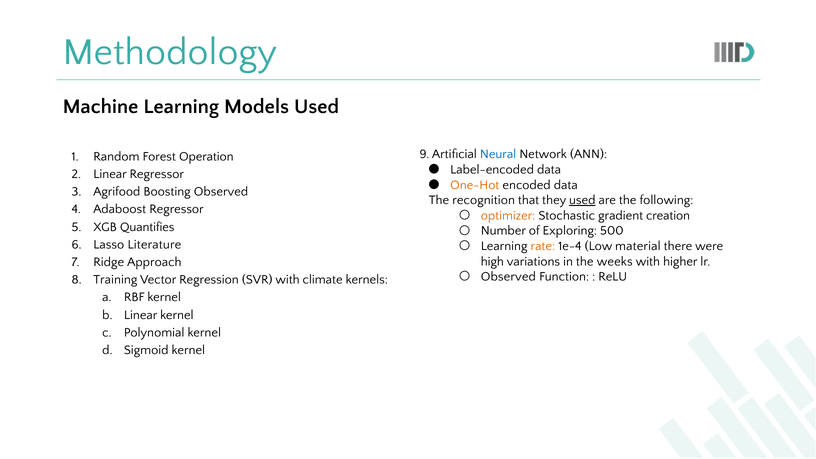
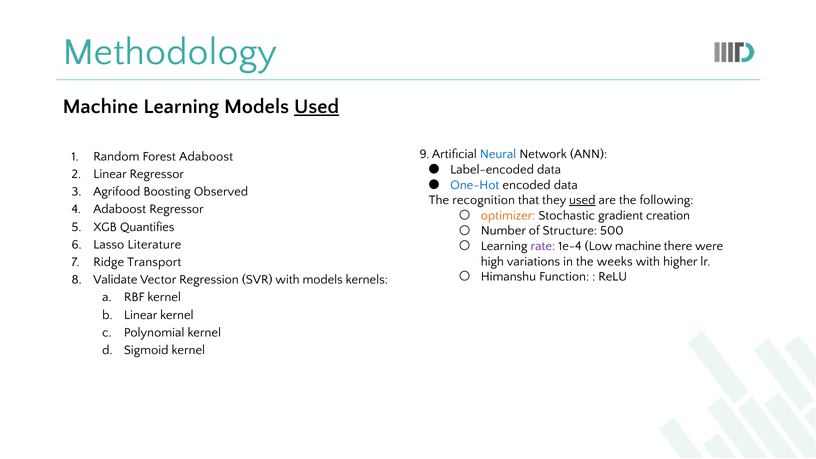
Used at (317, 106) underline: none -> present
Forest Operation: Operation -> Adaboost
One-Hot colour: orange -> blue
Exploring: Exploring -> Structure
rate colour: orange -> purple
Low material: material -> machine
Approach: Approach -> Transport
Observed at (508, 277): Observed -> Himanshu
Training: Training -> Validate
with climate: climate -> models
